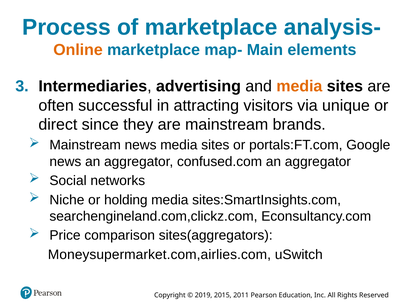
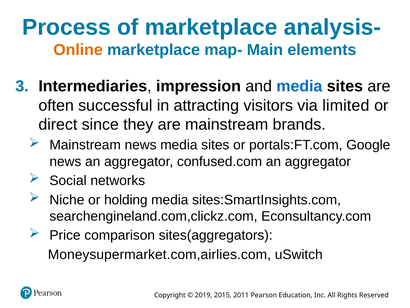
advertising: advertising -> impression
media at (299, 86) colour: orange -> blue
unique: unique -> limited
